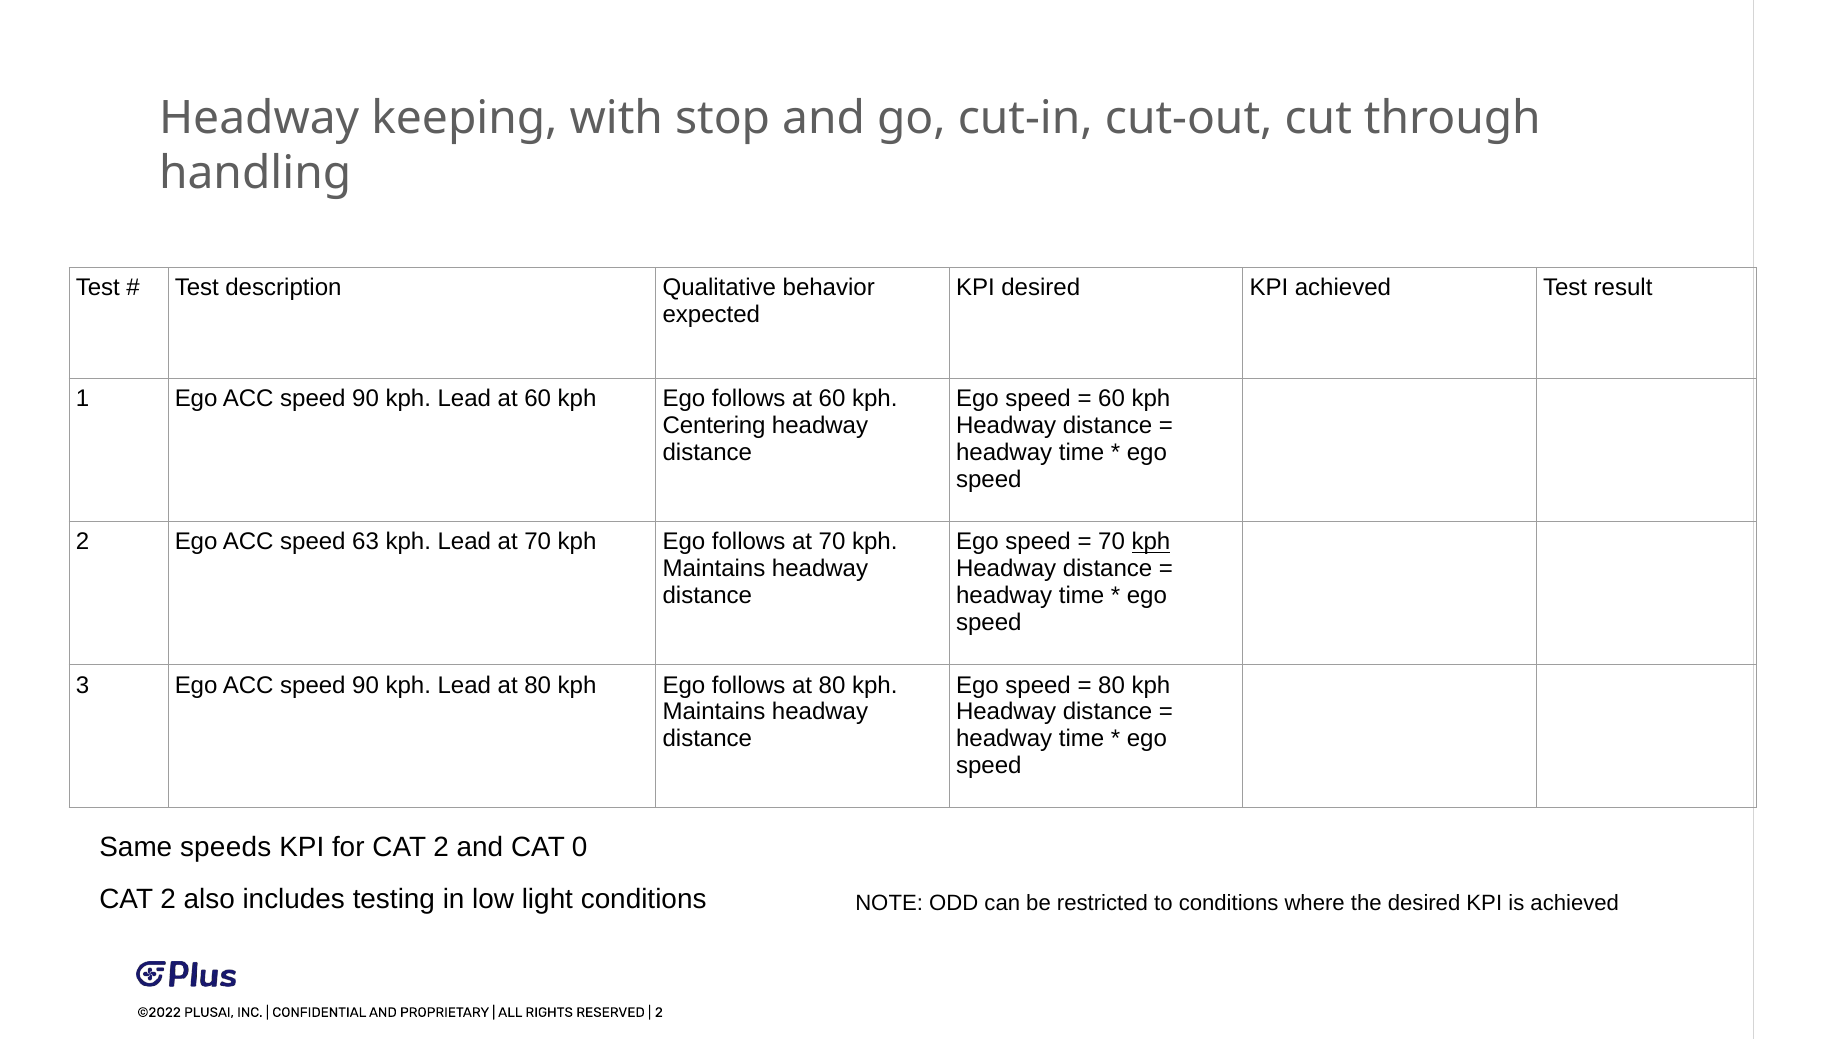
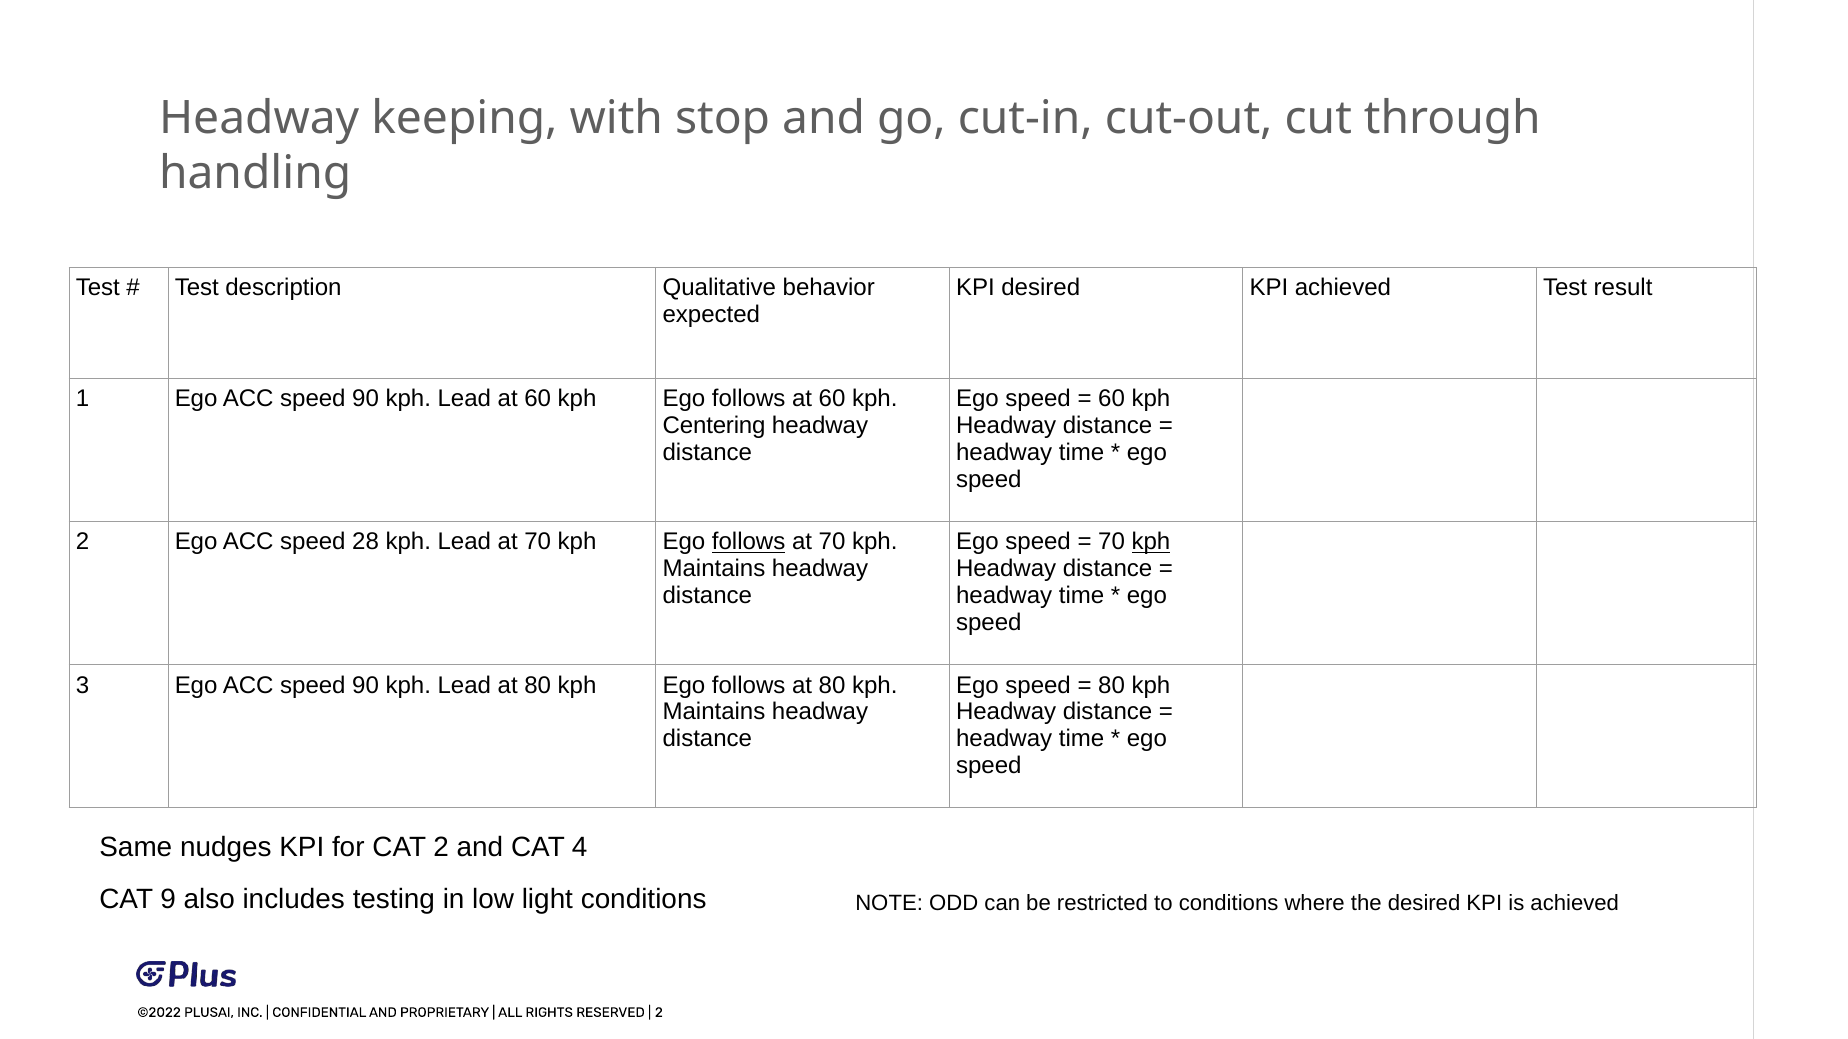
63: 63 -> 28
follows at (749, 542) underline: none -> present
speeds: speeds -> nudges
0: 0 -> 4
2 at (168, 900): 2 -> 9
